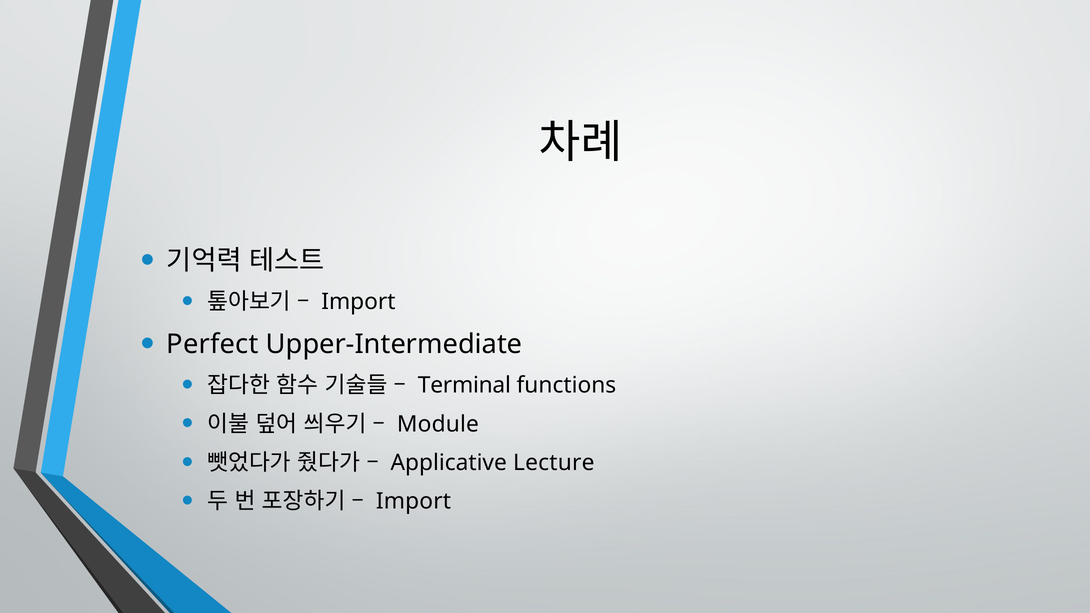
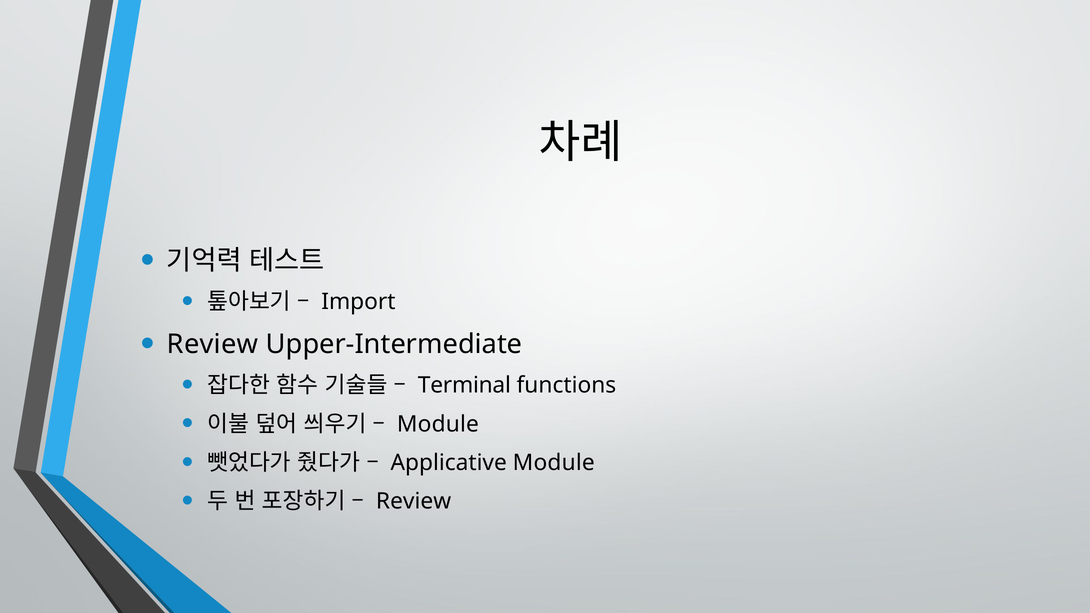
Perfect at (213, 344): Perfect -> Review
Applicative Lecture: Lecture -> Module
Import at (413, 501): Import -> Review
